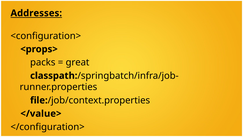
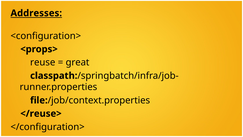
packs: packs -> reuse
</value>: </value> -> </reuse>
